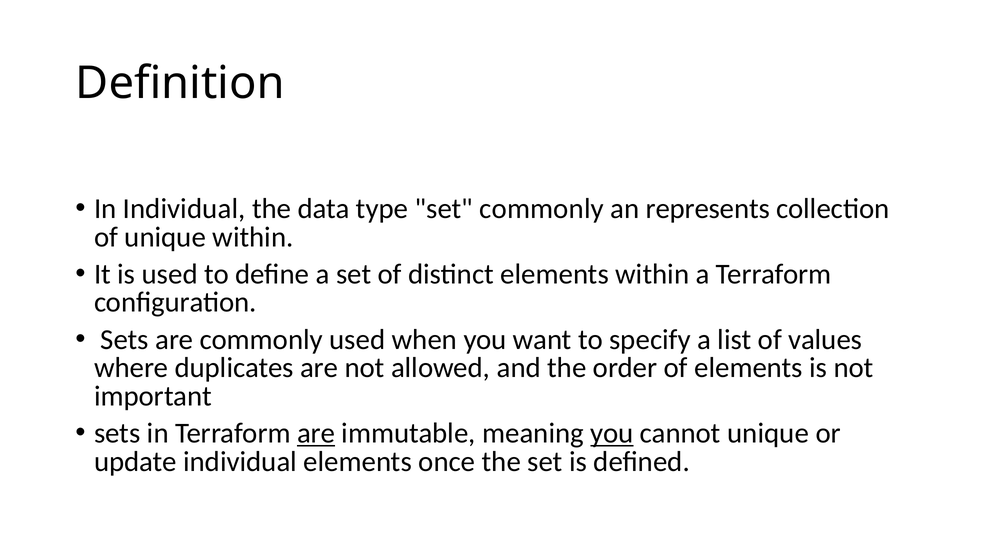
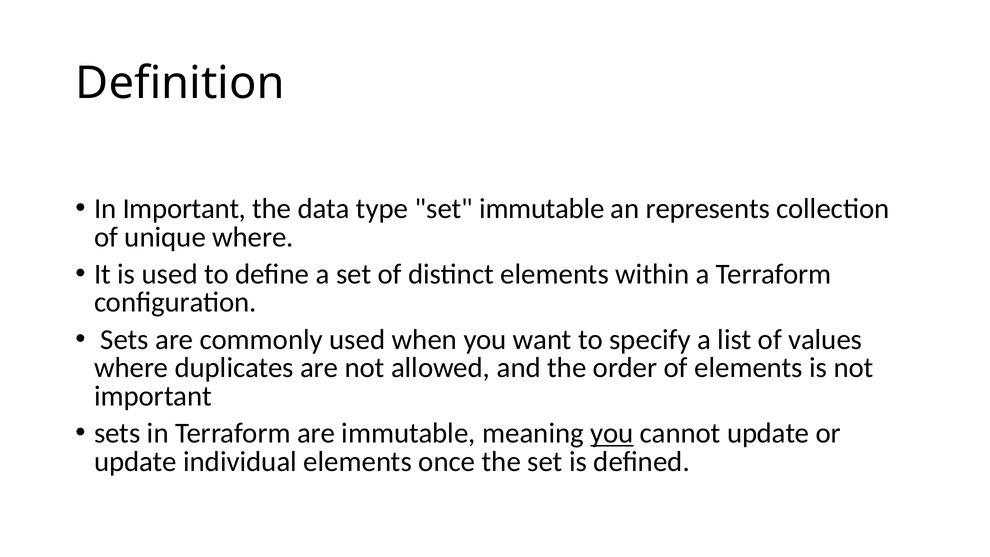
In Individual: Individual -> Important
set commonly: commonly -> immutable
unique within: within -> where
are at (316, 433) underline: present -> none
cannot unique: unique -> update
